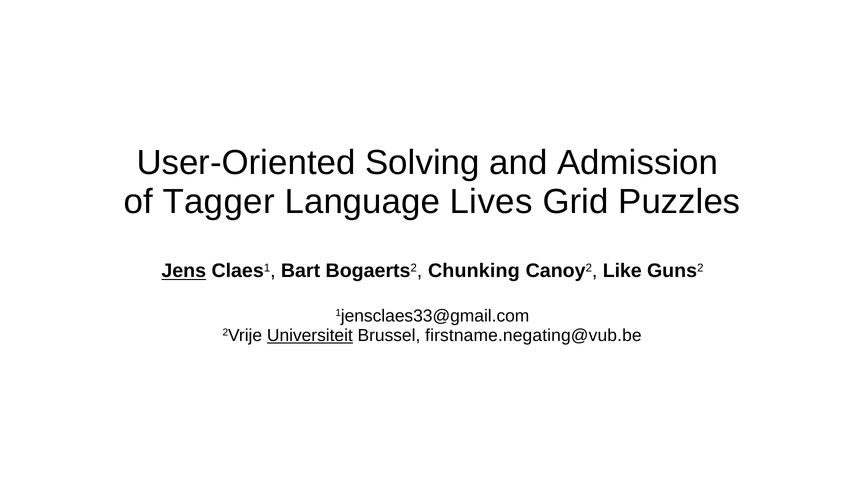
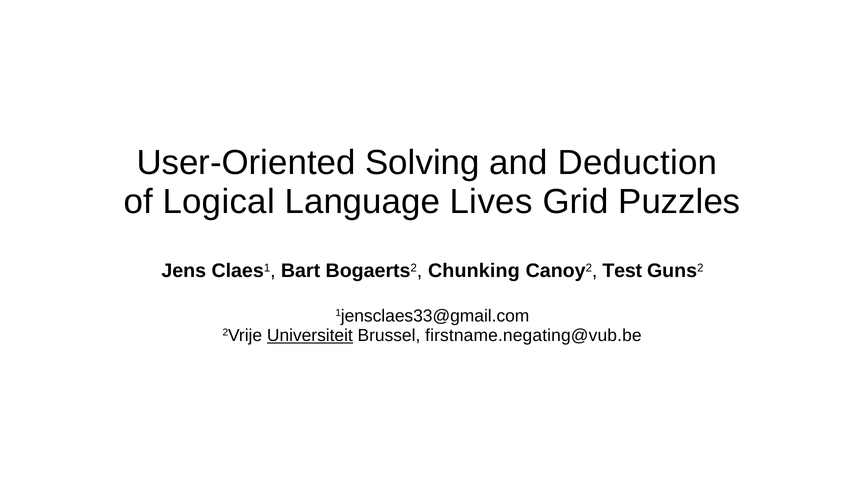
Admission: Admission -> Deduction
Tagger: Tagger -> Logical
Jens underline: present -> none
Like: Like -> Test
